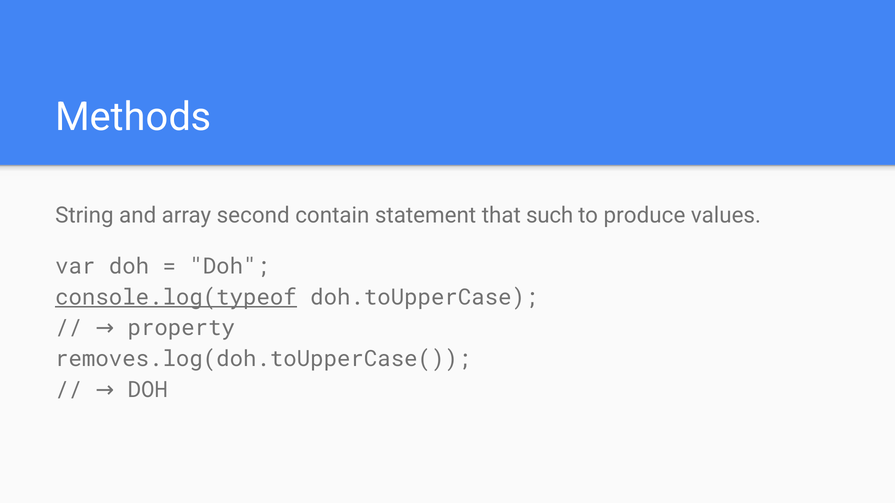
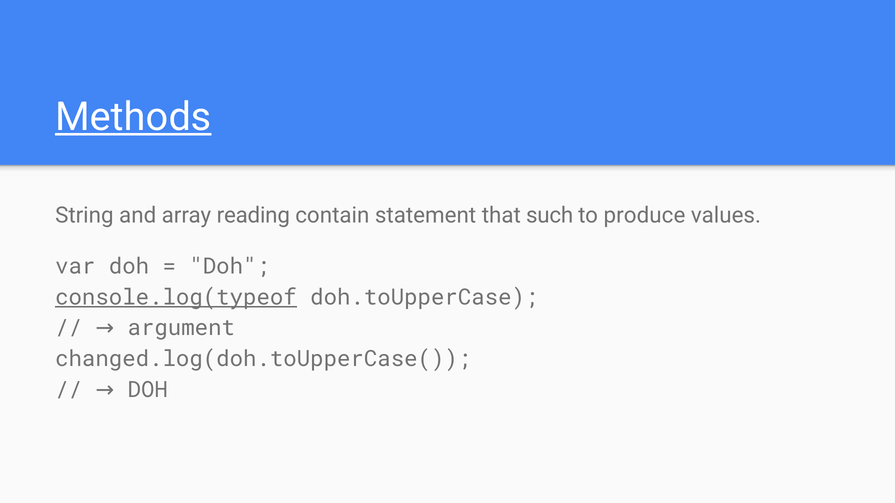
Methods underline: none -> present
second: second -> reading
property: property -> argument
removes.log(doh.toUpperCase(: removes.log(doh.toUpperCase( -> changed.log(doh.toUpperCase(
